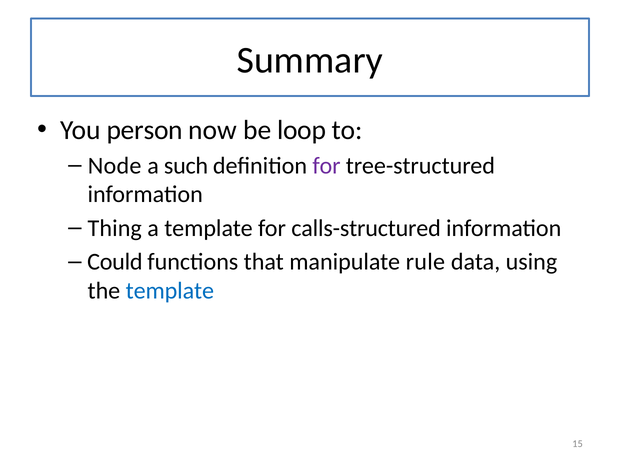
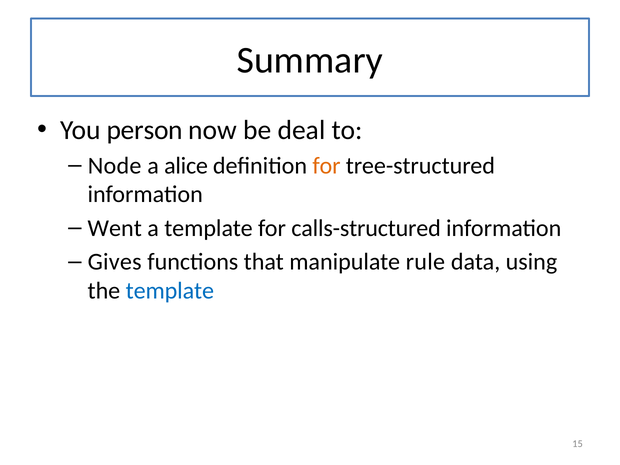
loop: loop -> deal
such: such -> alice
for at (326, 166) colour: purple -> orange
Thing: Thing -> Went
Could: Could -> Gives
